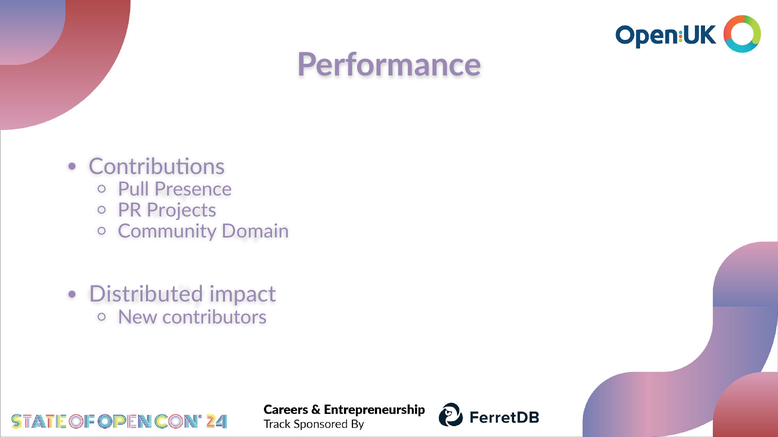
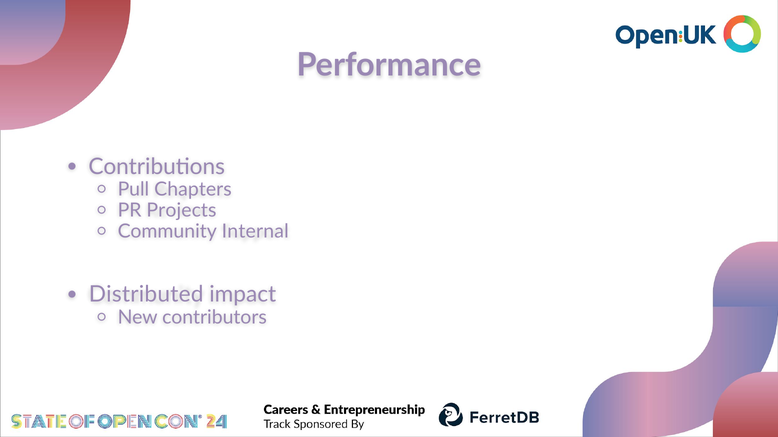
Presence: Presence -> Chapters
Domain: Domain -> Internal
